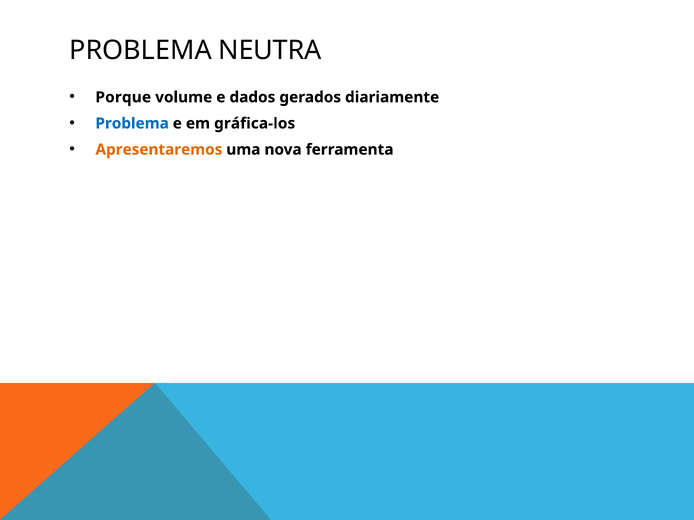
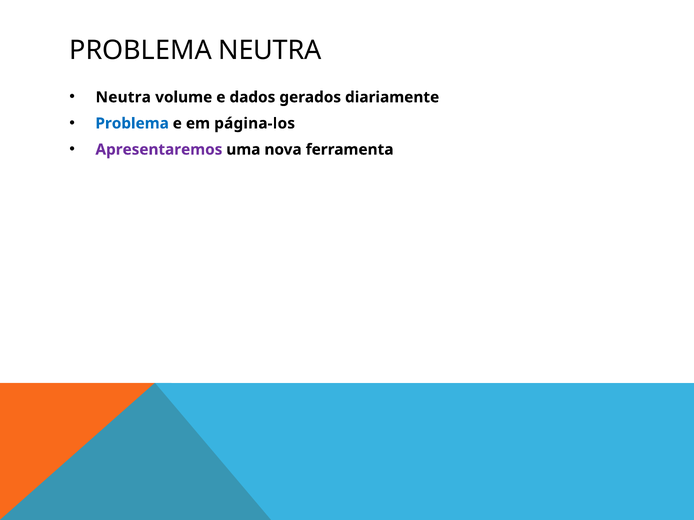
Porque at (123, 97): Porque -> Neutra
gráfica-los: gráfica-los -> página-los
Apresentaremos colour: orange -> purple
